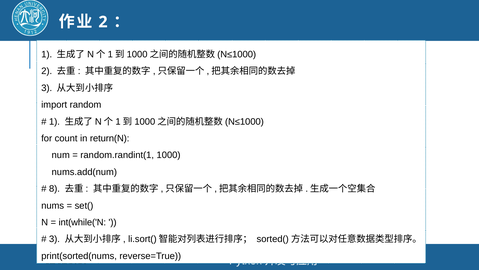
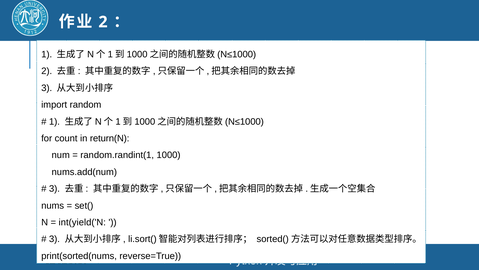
8 at (54, 188): 8 -> 3
int(while('N: int(while('N -> int(yield('N
